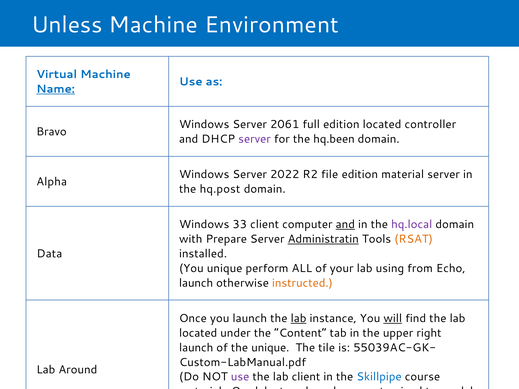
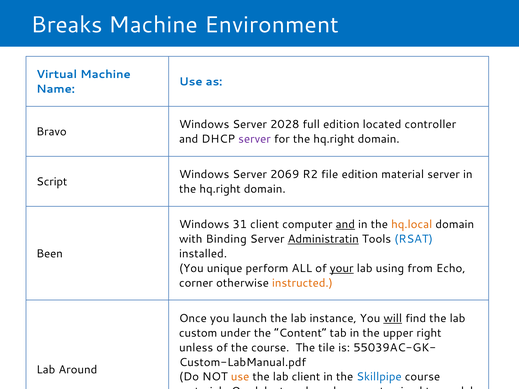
Unless: Unless -> Breaks
Name underline: present -> none
2061: 2061 -> 2028
for the hq.been: hq.been -> hq.right
2022: 2022 -> 2069
Alpha: Alpha -> Script
hq.post at (220, 189): hq.post -> hq.right
33: 33 -> 31
hq.local colour: purple -> orange
Prepare: Prepare -> Binding
RSAT colour: orange -> blue
Data at (49, 254): Data -> Been
your underline: none -> present
launch at (196, 283): launch -> corner
lab at (298, 319) underline: present -> none
located at (198, 333): located -> custom
launch at (196, 348): launch -> unless
the unique: unique -> course
use at (240, 377) colour: purple -> orange
